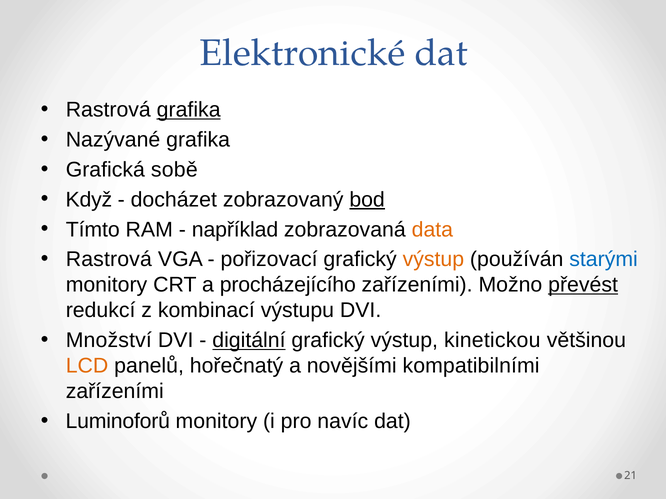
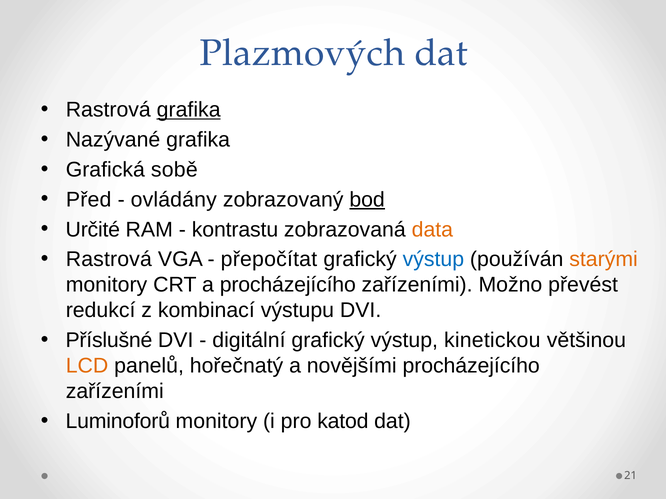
Elektronické: Elektronické -> Plazmových
Když: Když -> Před
docházet: docházet -> ovládány
Tímto: Tímto -> Určité
například: například -> kontrastu
pořizovací: pořizovací -> přepočítat
výstup at (433, 260) colour: orange -> blue
starými colour: blue -> orange
převést underline: present -> none
Množství: Množství -> Příslušné
digitální underline: present -> none
novějšími kompatibilními: kompatibilními -> procházejícího
navíc: navíc -> katod
